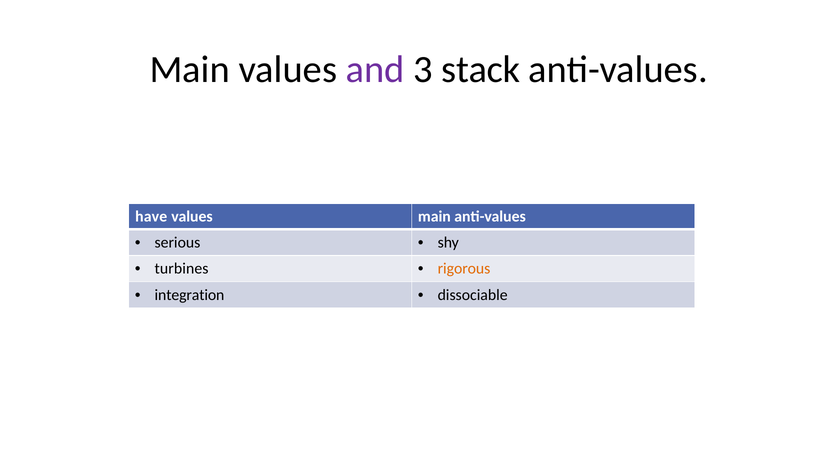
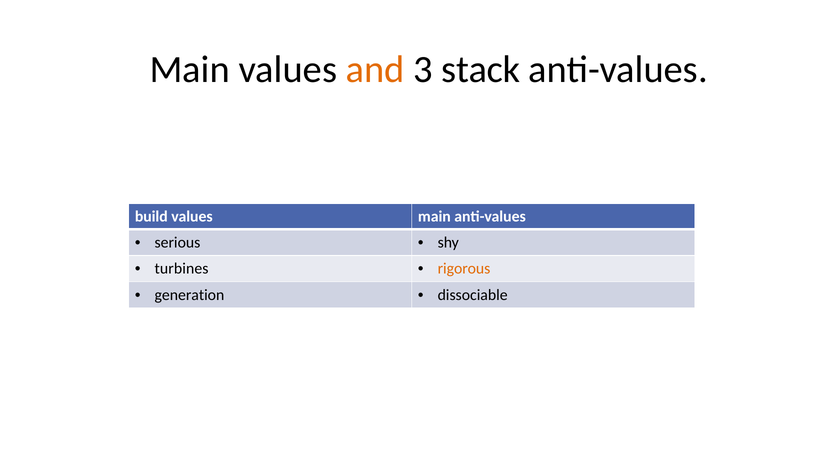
and colour: purple -> orange
have: have -> build
integration: integration -> generation
